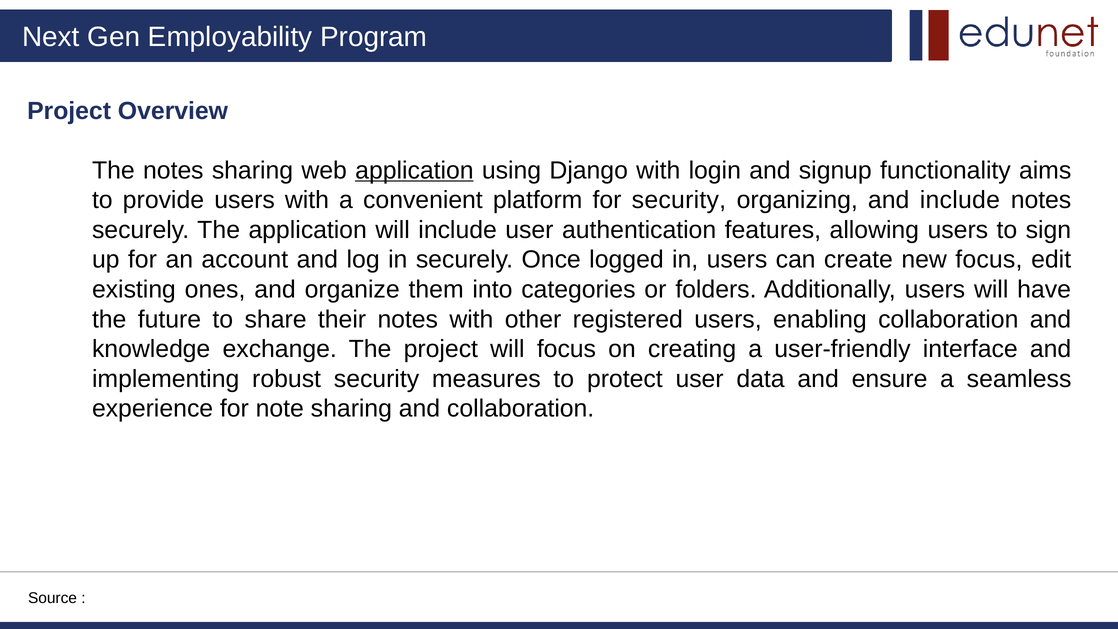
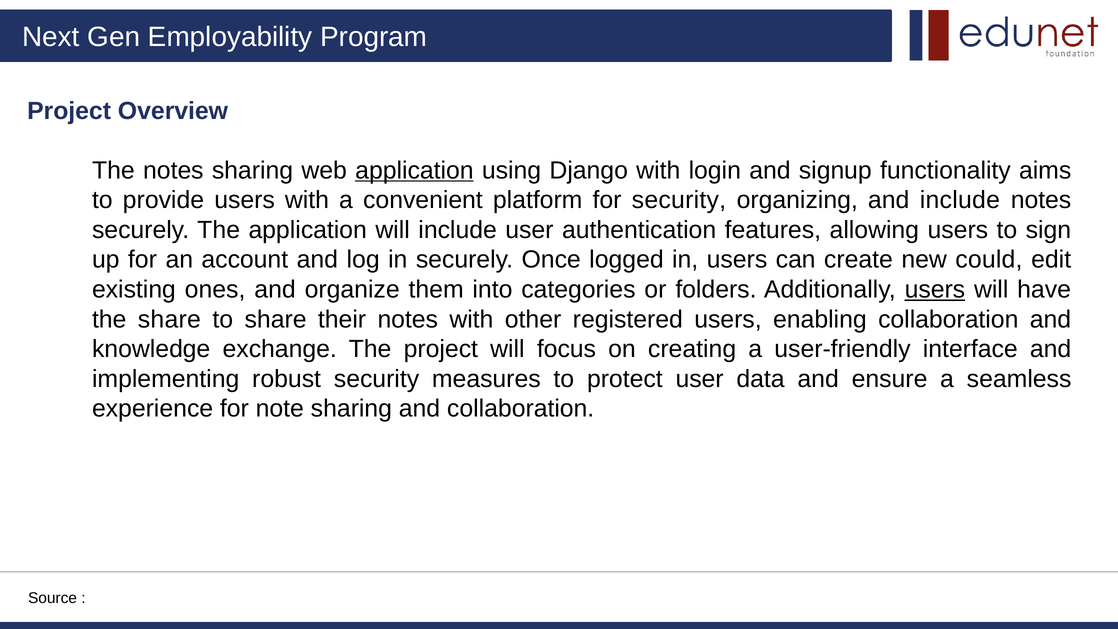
new focus: focus -> could
users at (935, 289) underline: none -> present
the future: future -> share
